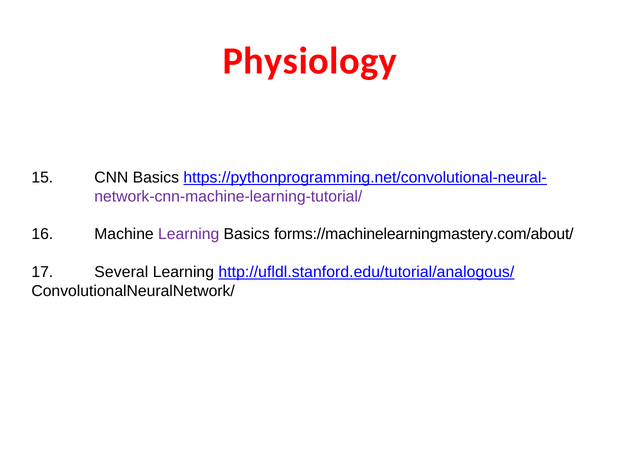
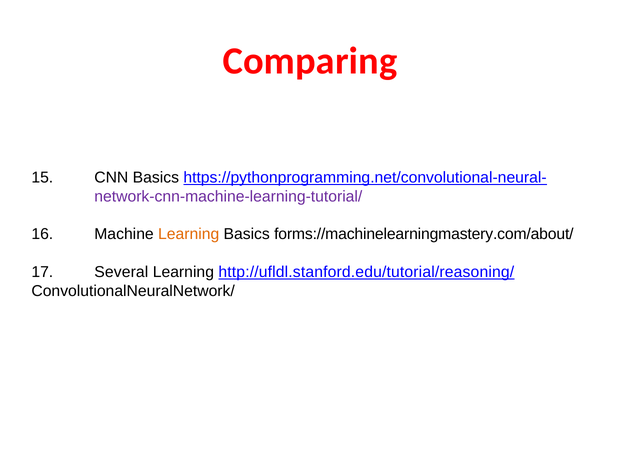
Physiology: Physiology -> Comparing
Learning at (189, 234) colour: purple -> orange
http://ufldl.stanford.edu/tutorial/analogous/: http://ufldl.stanford.edu/tutorial/analogous/ -> http://ufldl.stanford.edu/tutorial/reasoning/
